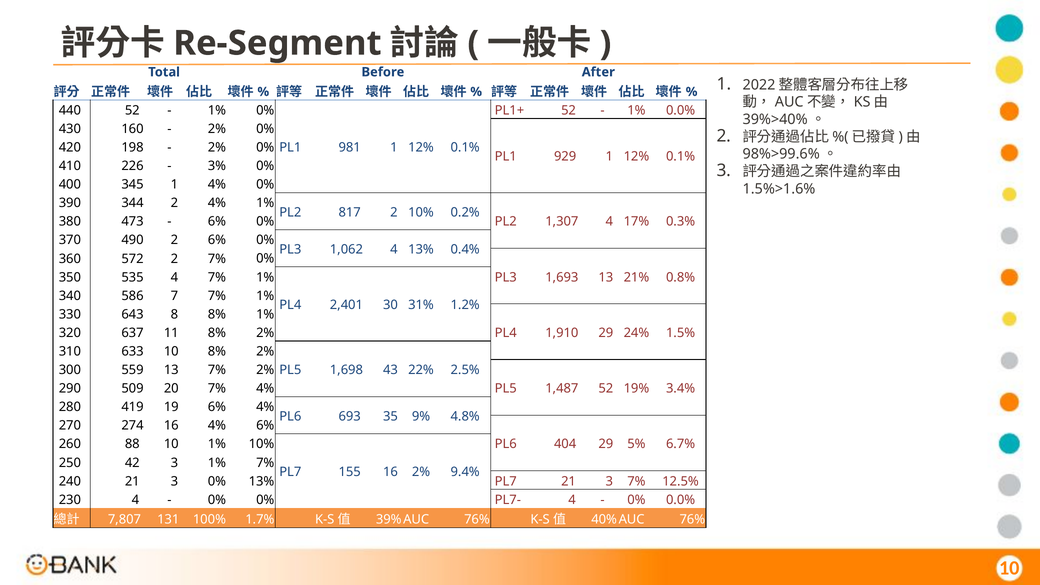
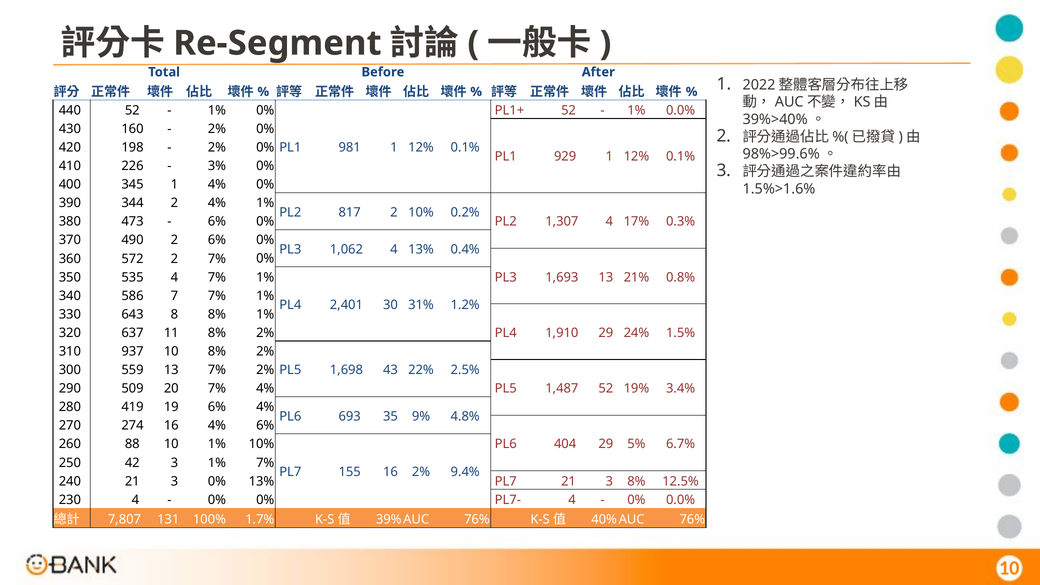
633: 633 -> 937
3 7%: 7% -> 8%
